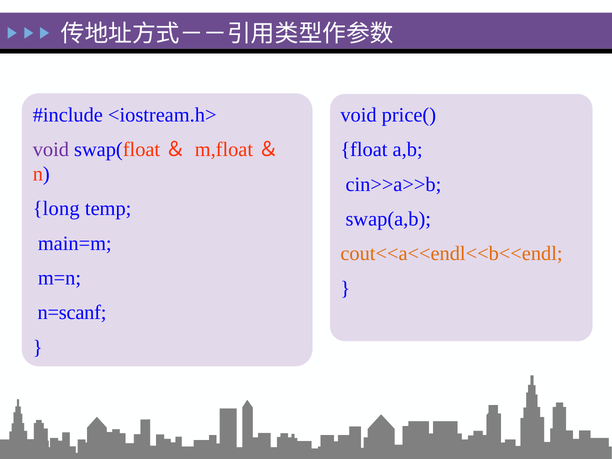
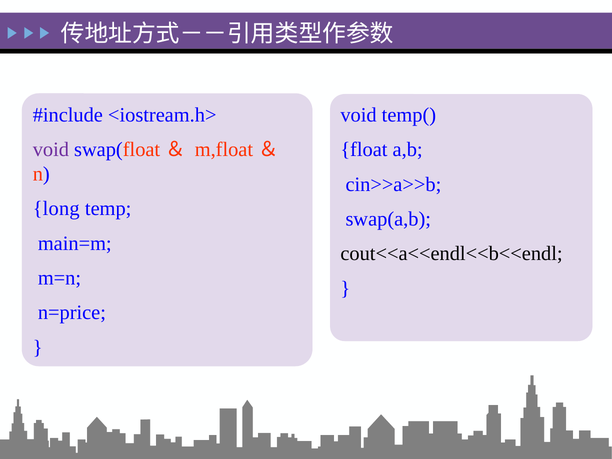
price(: price( -> temp(
cout<<a<<endl<<b<<endl colour: orange -> black
n=scanf: n=scanf -> n=price
